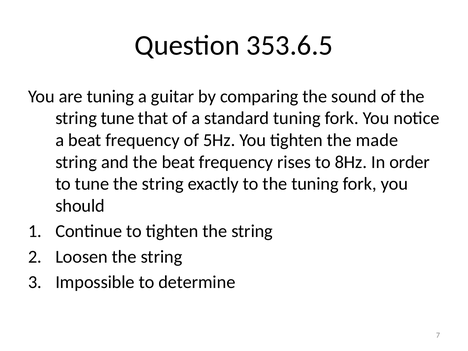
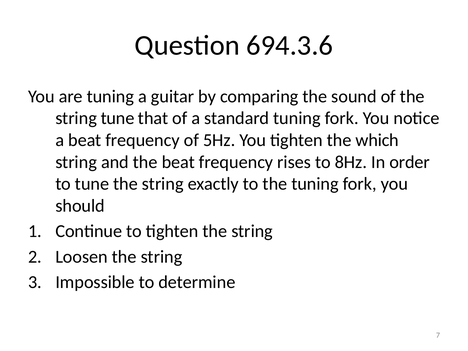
353.6.5: 353.6.5 -> 694.3.6
made: made -> which
